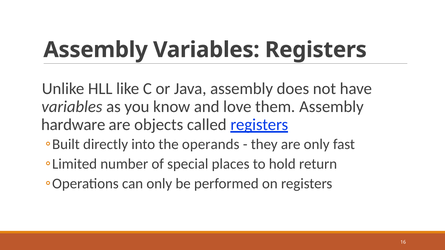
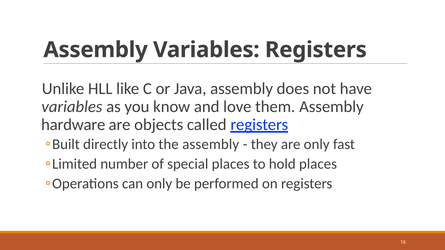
the operands: operands -> assembly
hold return: return -> places
